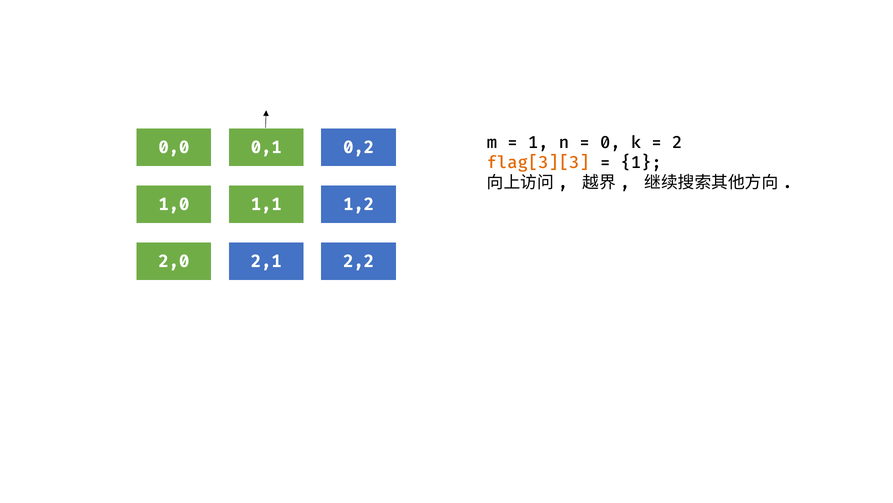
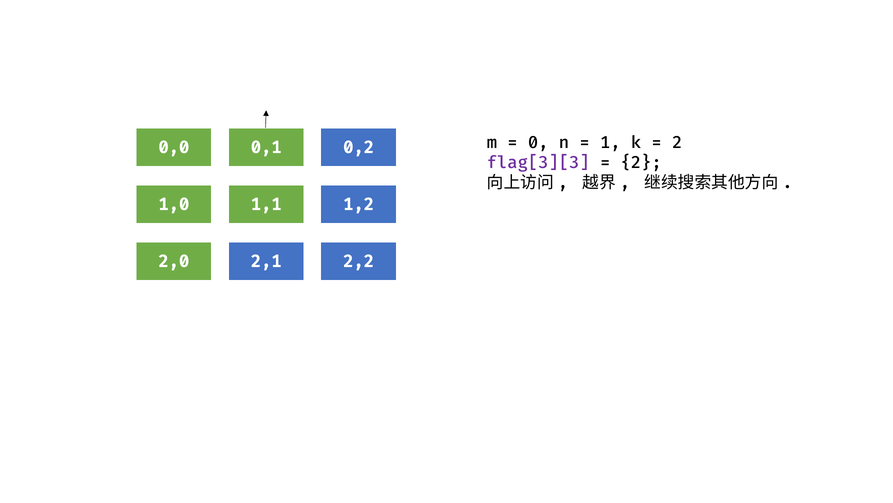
1 at (538, 142): 1 -> 0
0: 0 -> 1
flag[3][3 colour: orange -> purple
1 at (641, 162): 1 -> 2
